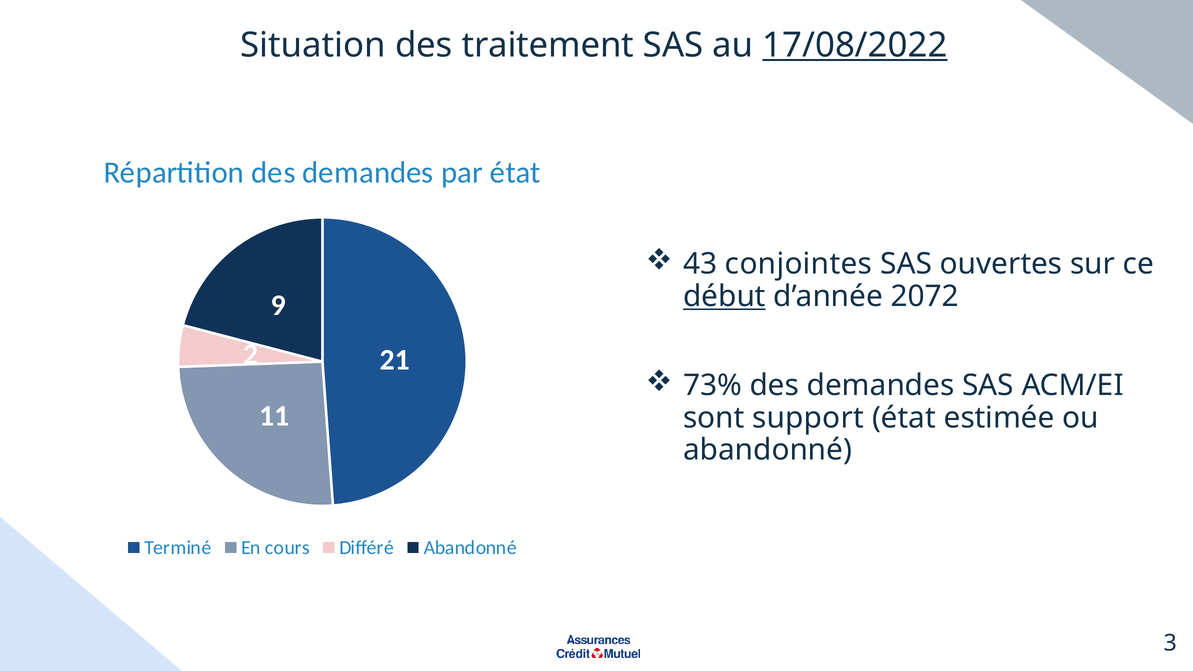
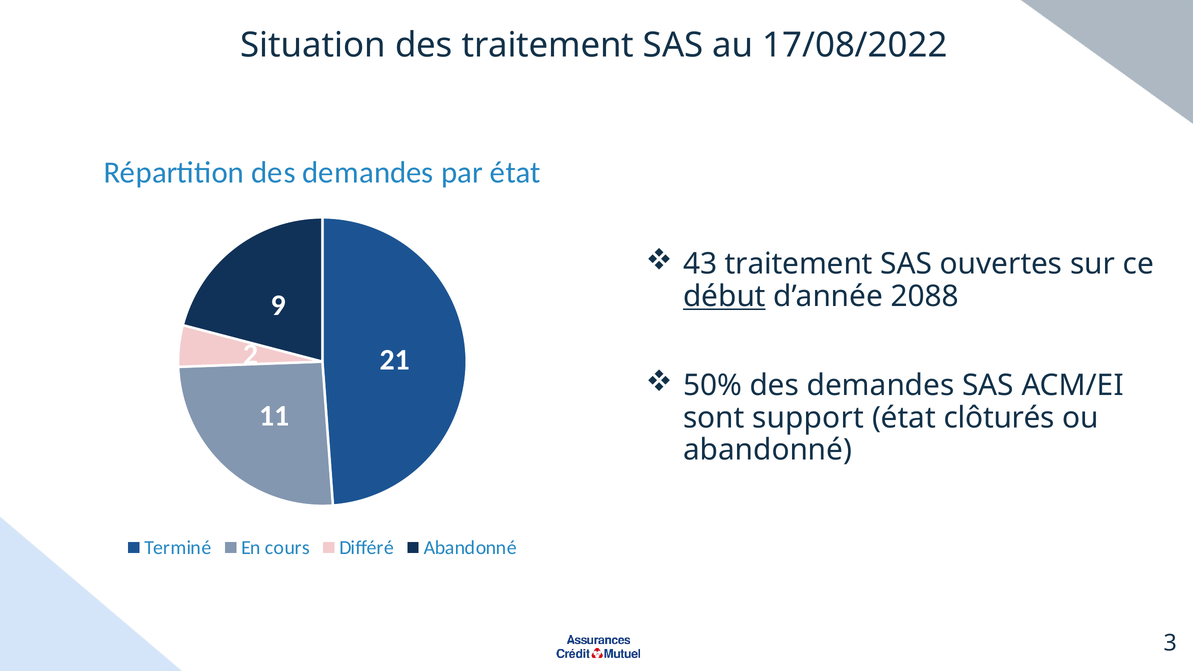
17/08/2022 underline: present -> none
43 conjointes: conjointes -> traitement
2072: 2072 -> 2088
73%: 73% -> 50%
estimée: estimée -> clôturés
